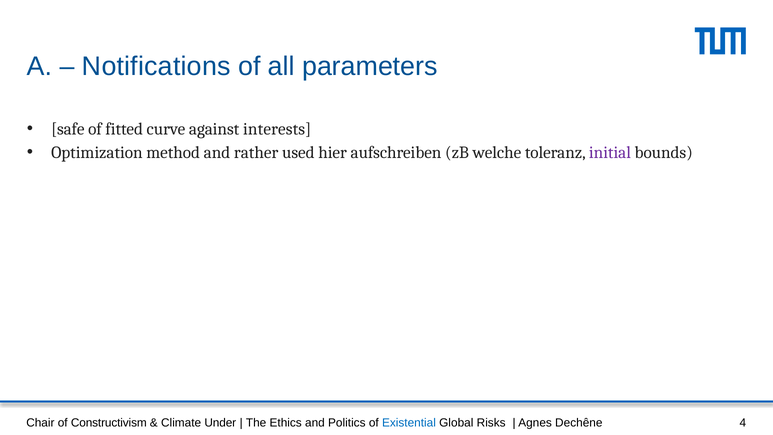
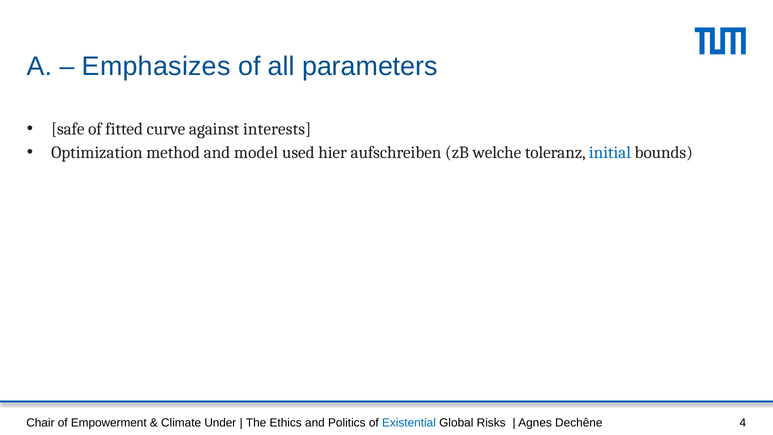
Notifications: Notifications -> Emphasizes
rather: rather -> model
initial colour: purple -> blue
Constructivism: Constructivism -> Empowerment
